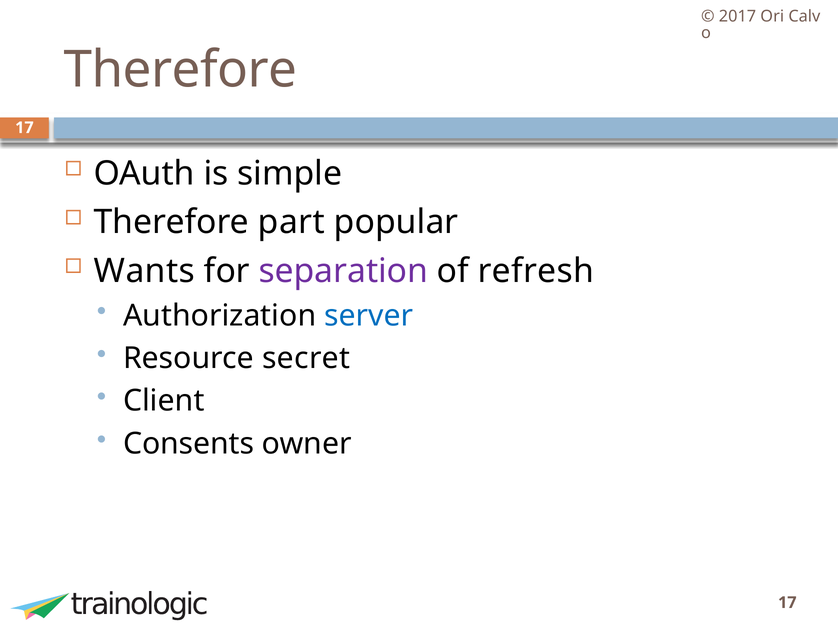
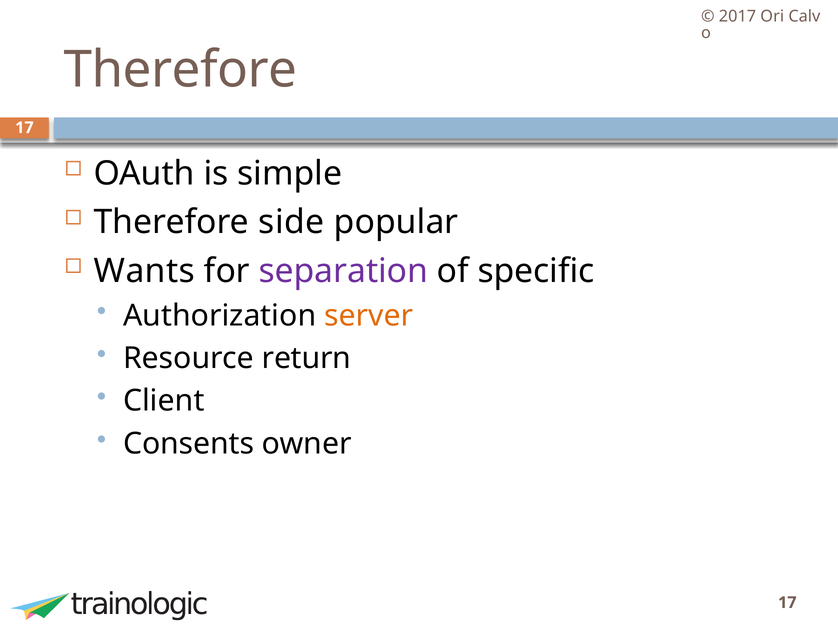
part: part -> side
refresh: refresh -> specific
server colour: blue -> orange
secret: secret -> return
